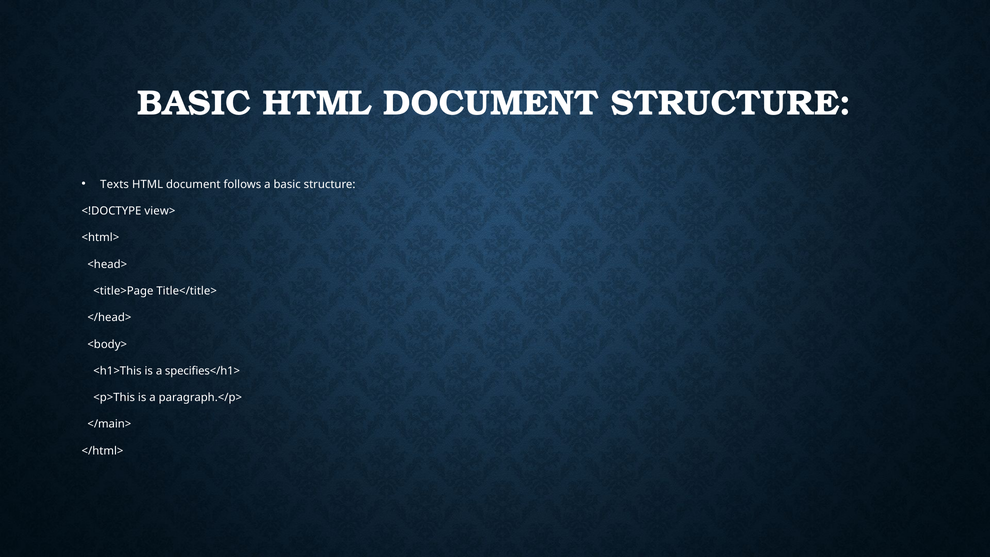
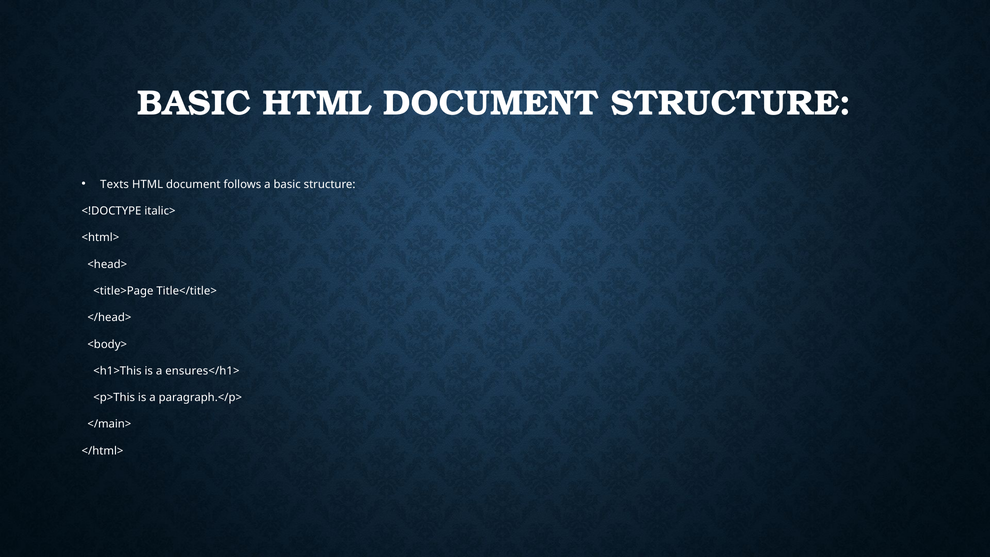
view>: view> -> italic>
specifies</h1>: specifies</h1> -> ensures</h1>
